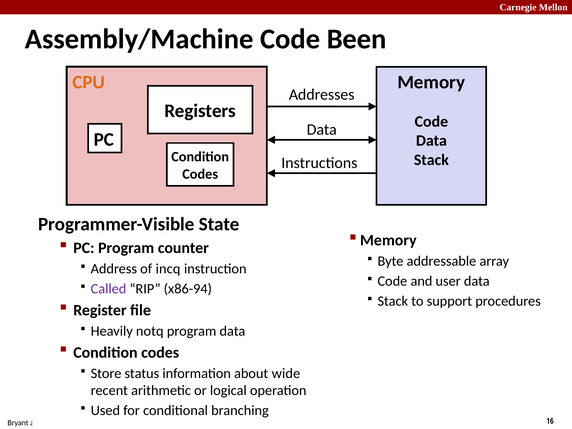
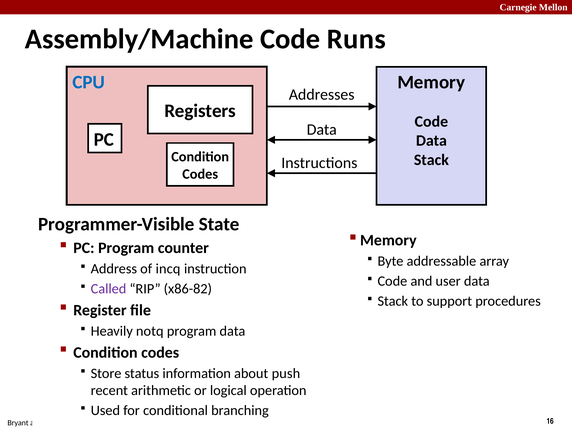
Been: Been -> Runs
CPU colour: orange -> blue
x86-94: x86-94 -> x86-82
wide: wide -> push
